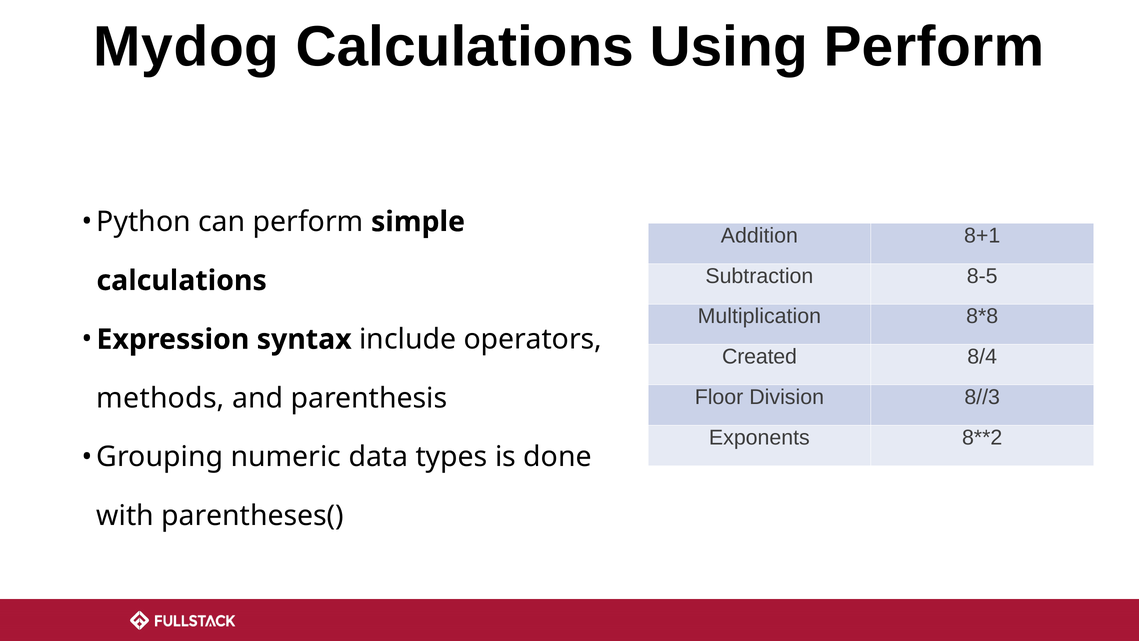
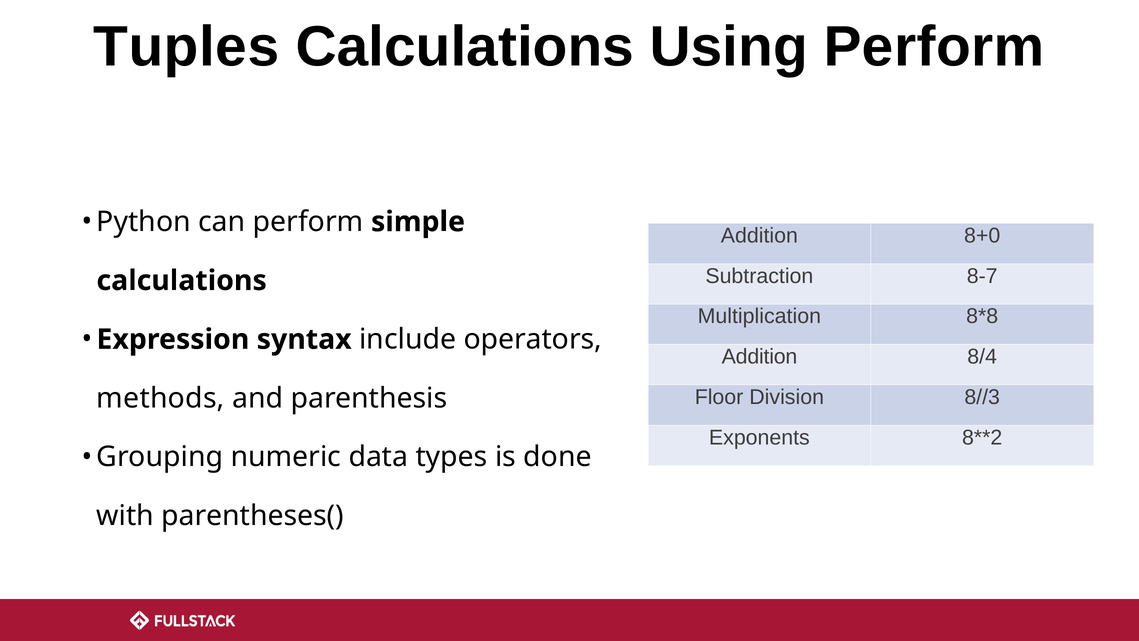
Mydog: Mydog -> Tuples
8+1: 8+1 -> 8+0
8-5: 8-5 -> 8-7
Created at (760, 357): Created -> Addition
